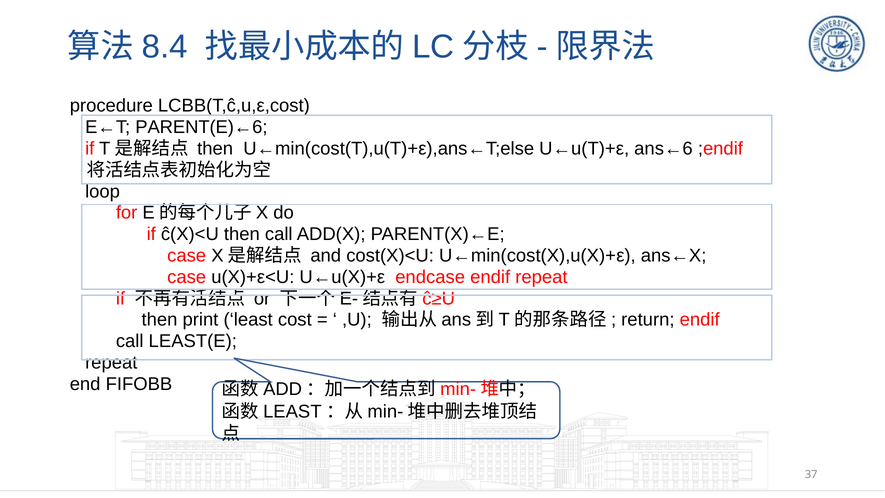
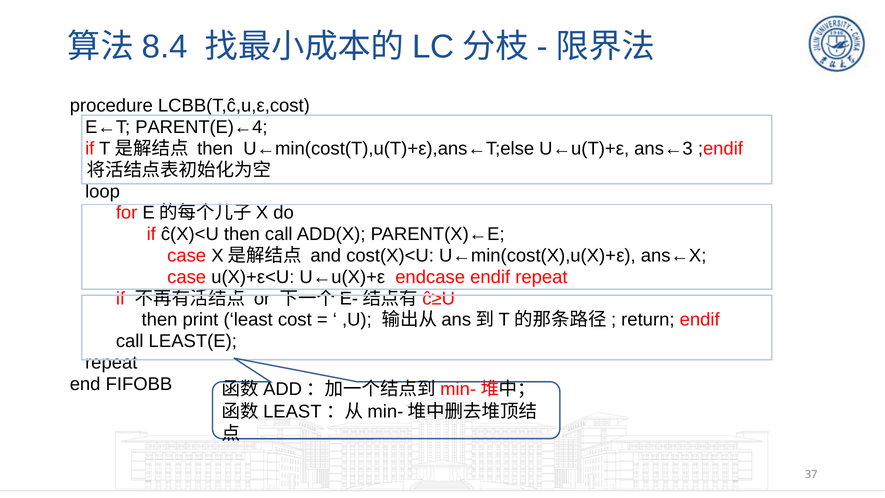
PARENT(E)←6: PARENT(E)←6 -> PARENT(E)←4
ans←6: ans←6 -> ans←3
